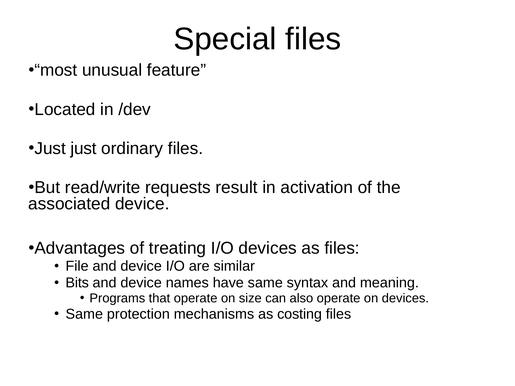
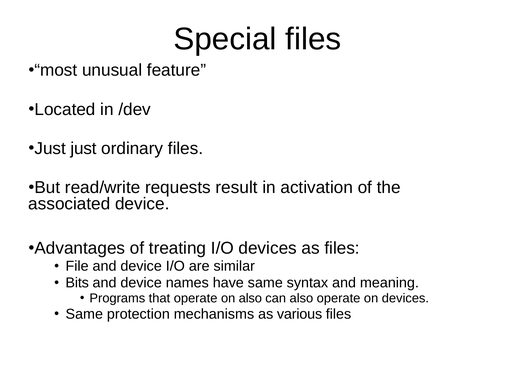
on size: size -> also
costing: costing -> various
